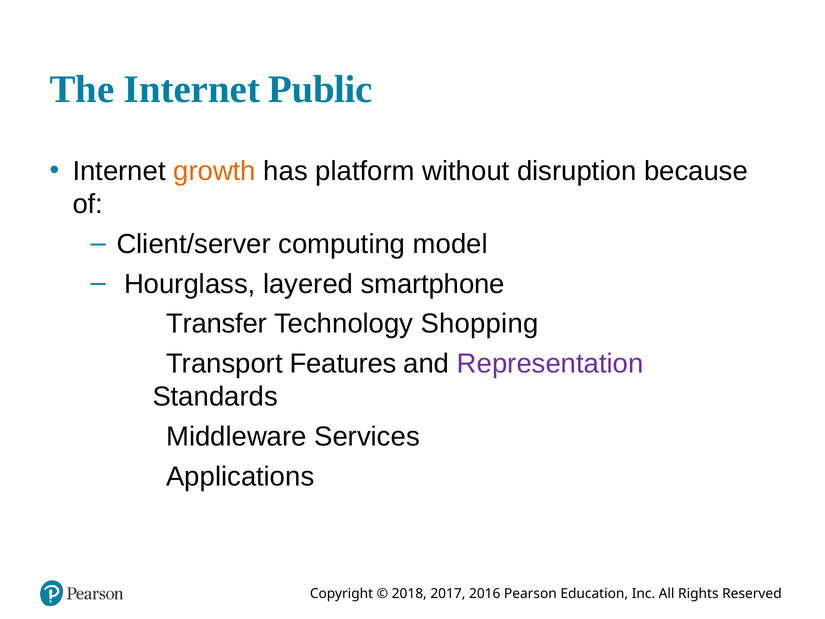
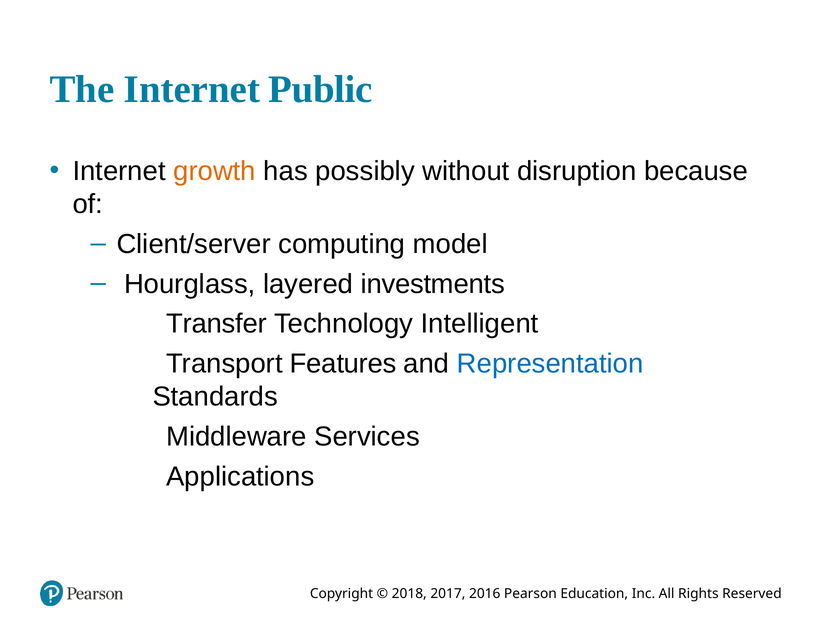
platform: platform -> possibly
smartphone: smartphone -> investments
Shopping: Shopping -> Intelligent
Representation colour: purple -> blue
